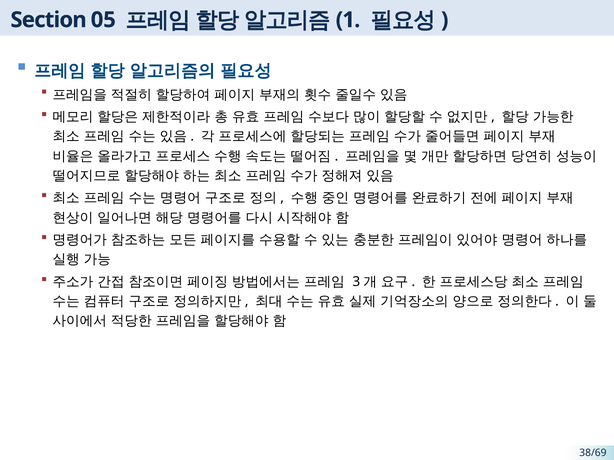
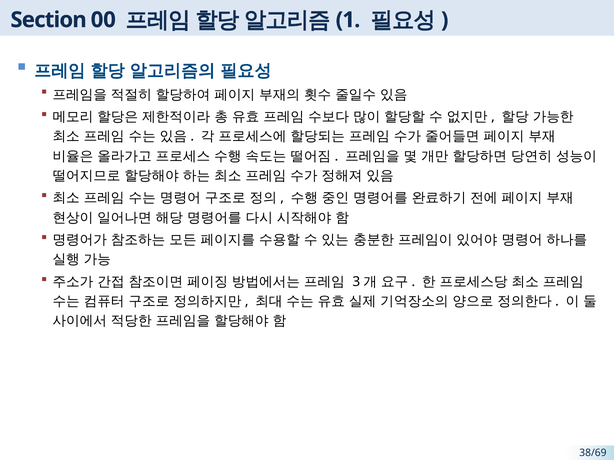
05: 05 -> 00
